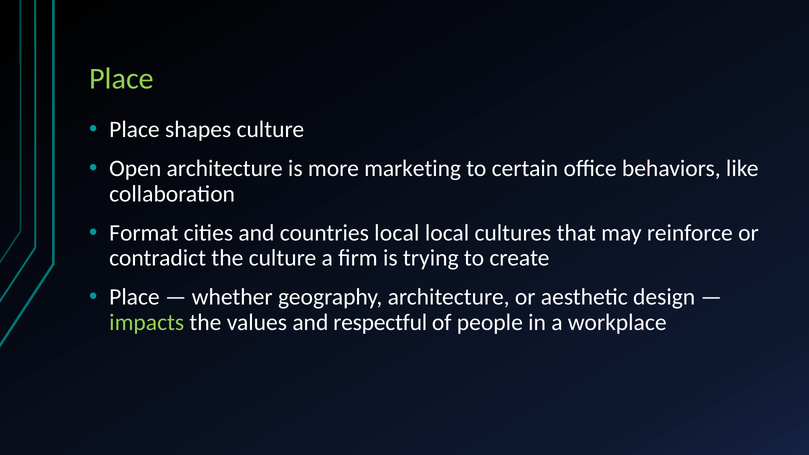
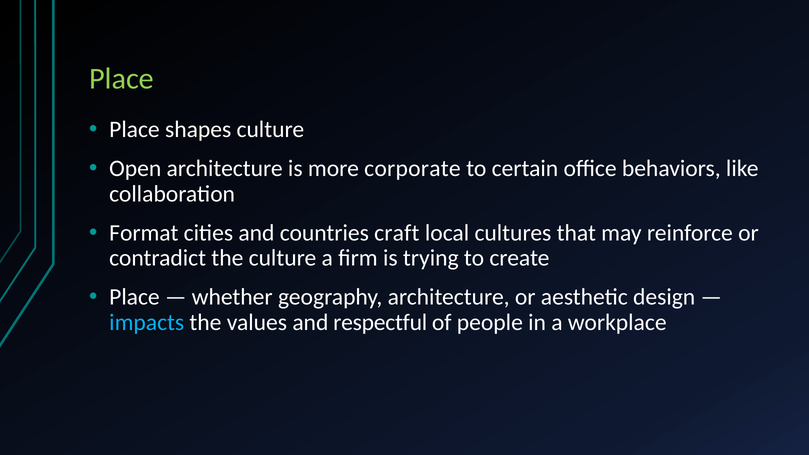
marketing: marketing -> corporate
countries local: local -> craft
impacts colour: light green -> light blue
